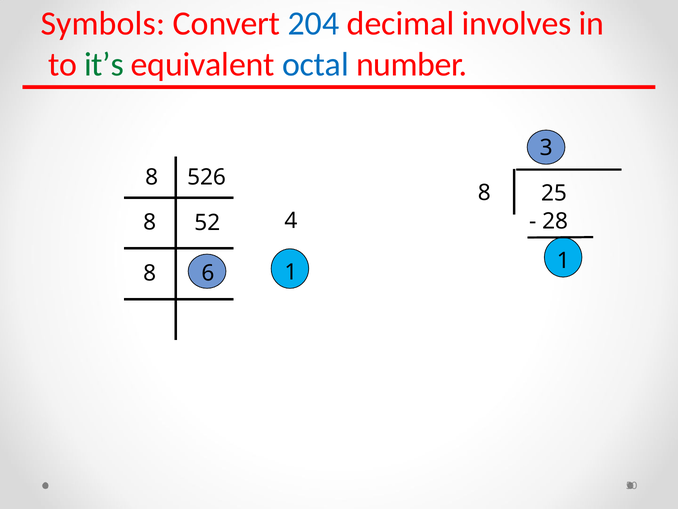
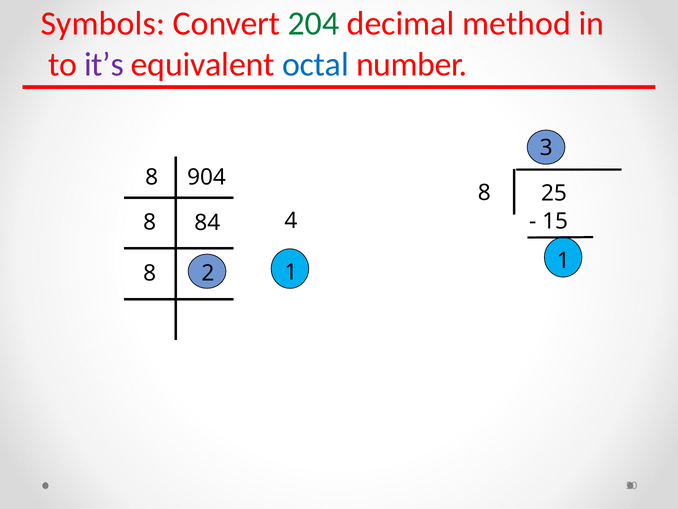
204 colour: blue -> green
involves: involves -> method
it’s colour: green -> purple
526: 526 -> 904
28: 28 -> 15
52: 52 -> 84
6: 6 -> 2
